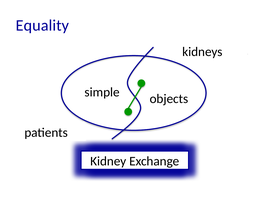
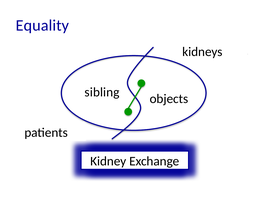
simple: simple -> sibling
